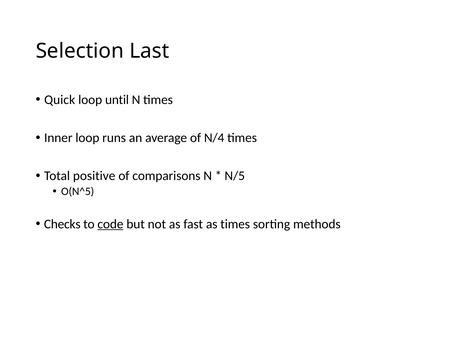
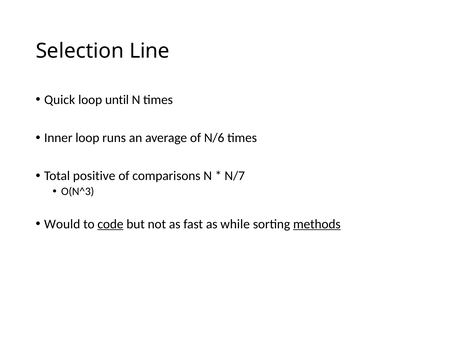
Last: Last -> Line
N/4: N/4 -> N/6
N/5: N/5 -> N/7
O(N^5: O(N^5 -> O(N^3
Checks: Checks -> Would
as times: times -> while
methods underline: none -> present
